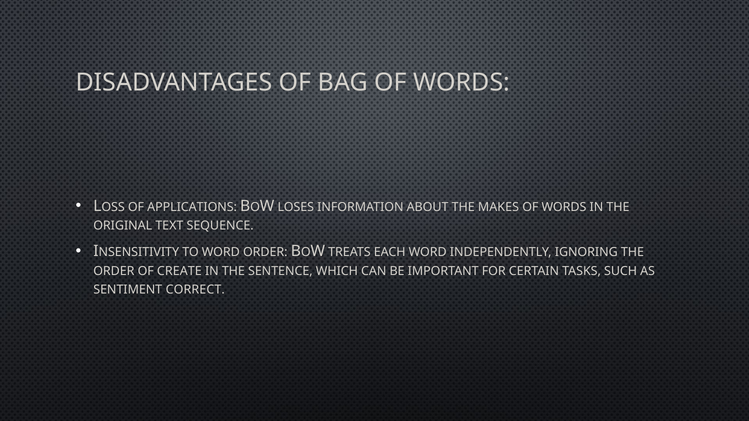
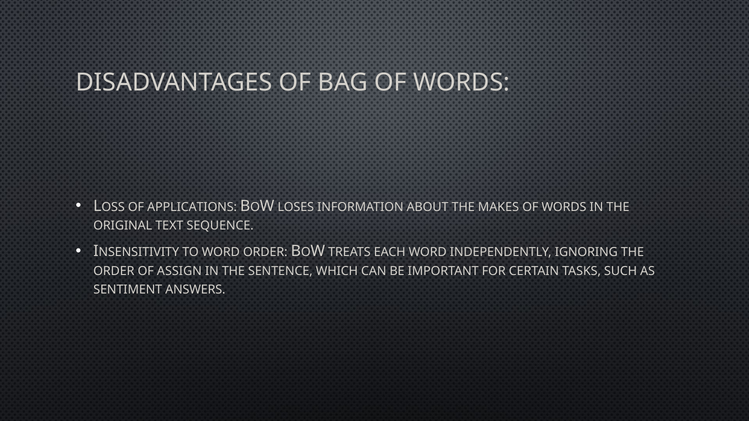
CREATE: CREATE -> ASSIGN
CORRECT: CORRECT -> ANSWERS
